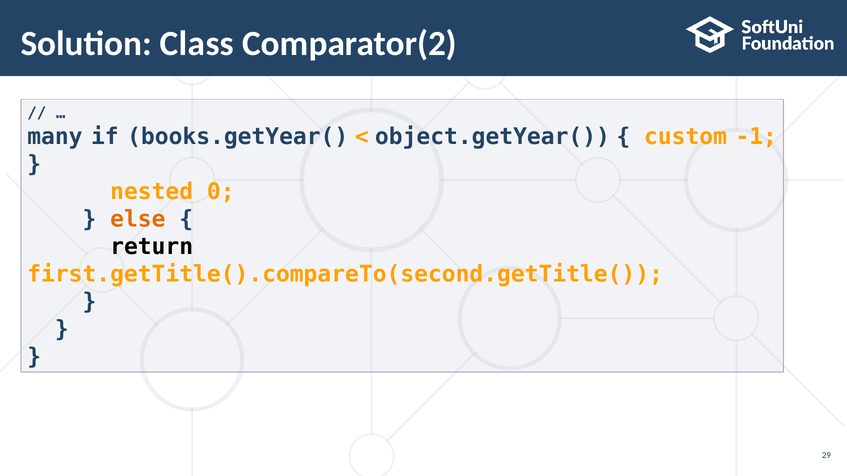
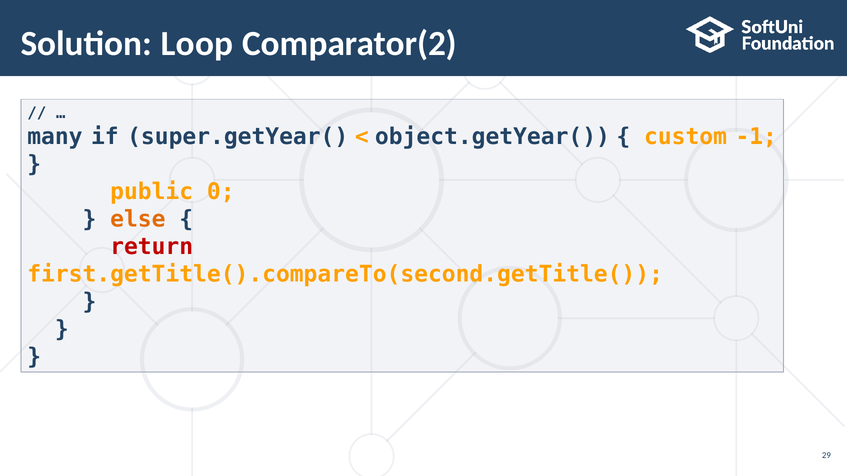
Class: Class -> Loop
books.getYear(: books.getYear( -> super.getYear(
nested: nested -> public
return colour: black -> red
